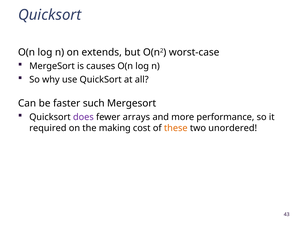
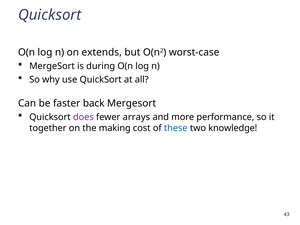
causes: causes -> during
such: such -> back
required: required -> together
these colour: orange -> blue
unordered: unordered -> knowledge
